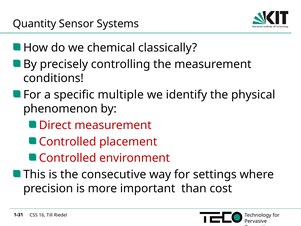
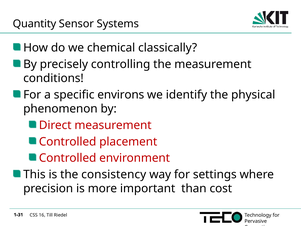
multiple: multiple -> environs
consecutive: consecutive -> consistency
